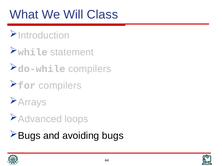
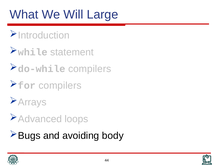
Class: Class -> Large
bugs: bugs -> body
